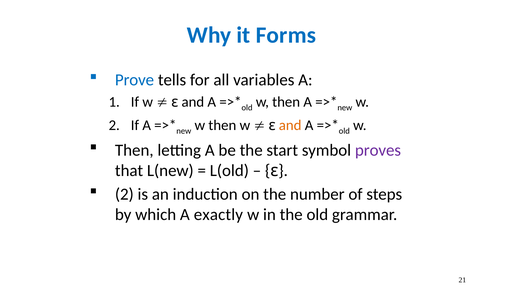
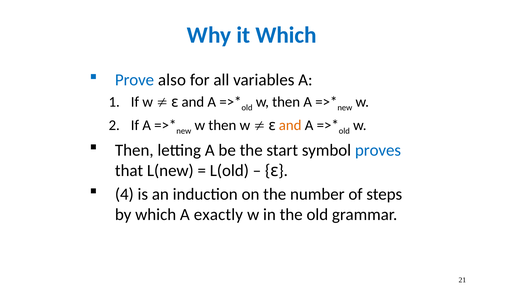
it Forms: Forms -> Which
tells: tells -> also
proves colour: purple -> blue
2 at (124, 194): 2 -> 4
